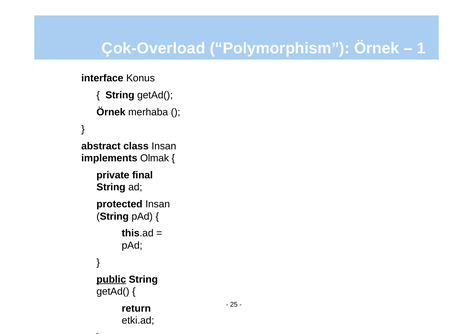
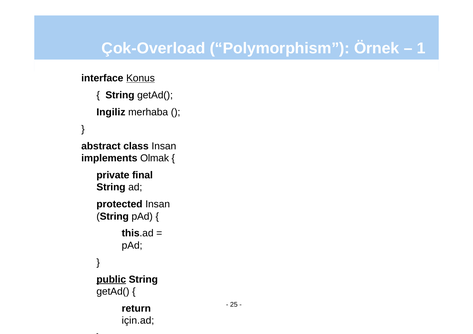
Konus underline: none -> present
Örnek at (111, 112): Örnek -> Ingiliz
etki.ad: etki.ad -> için.ad
